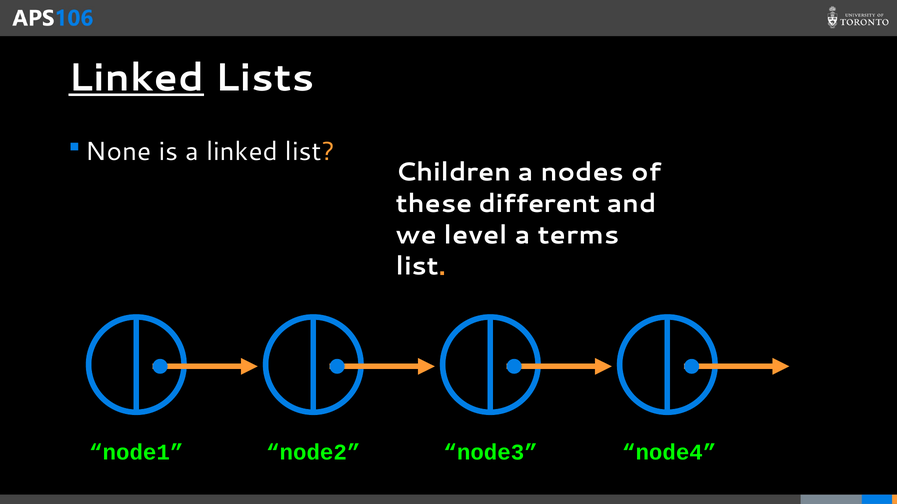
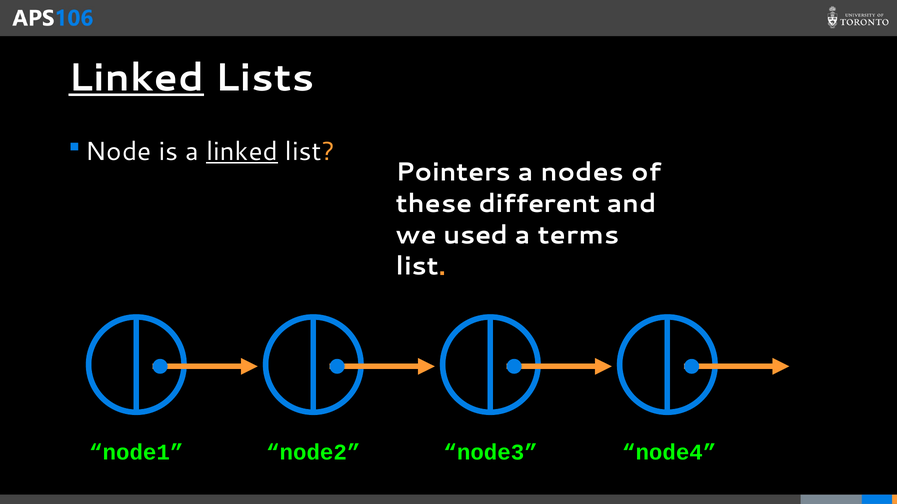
None: None -> Node
linked at (242, 152) underline: none -> present
Children: Children -> Pointers
level: level -> used
